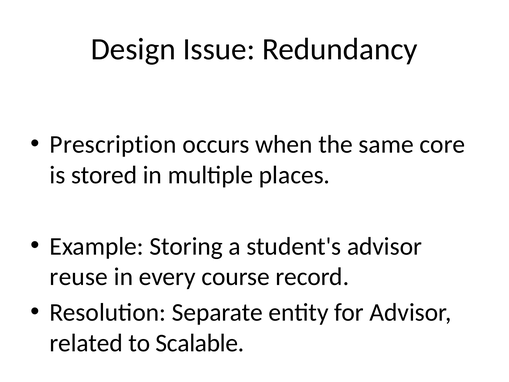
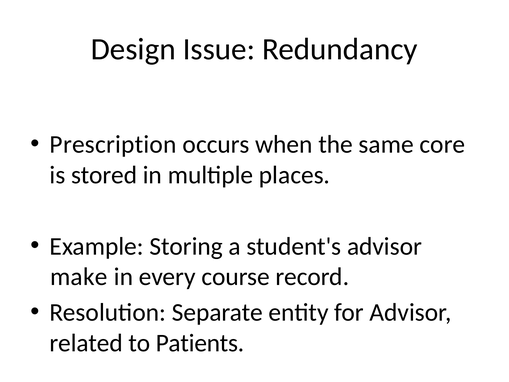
reuse: reuse -> make
Scalable: Scalable -> Patients
